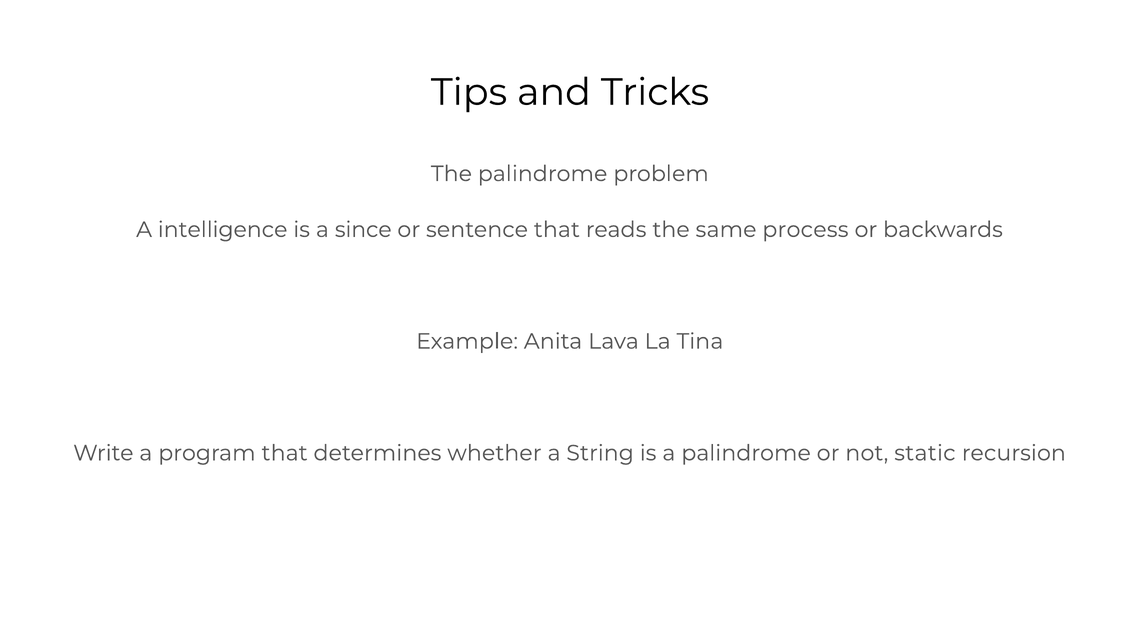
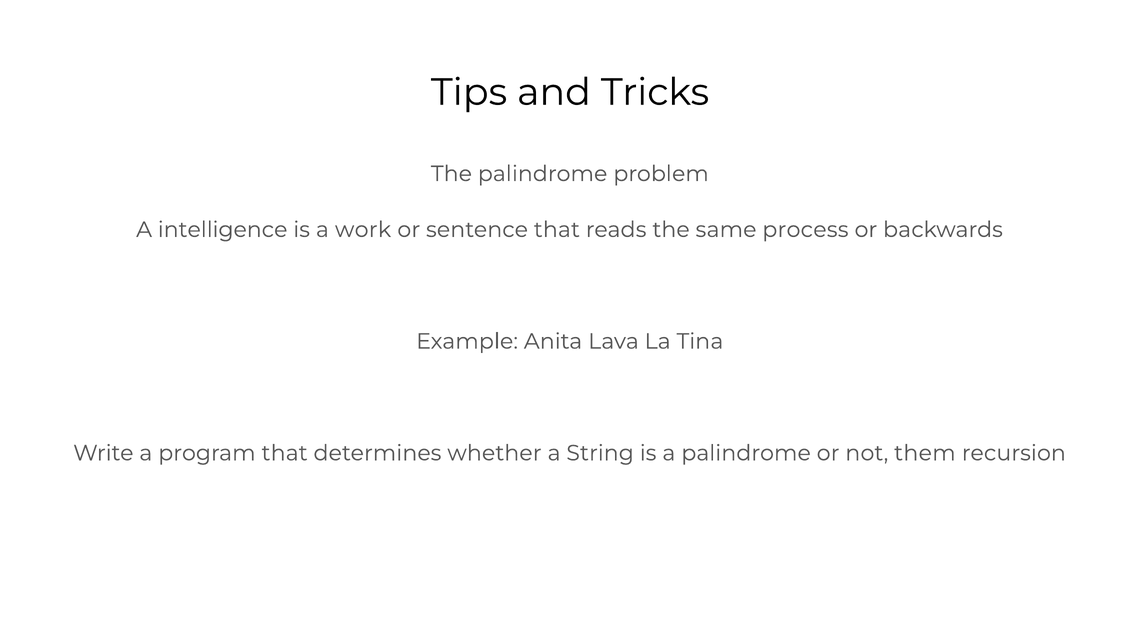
since: since -> work
static: static -> them
